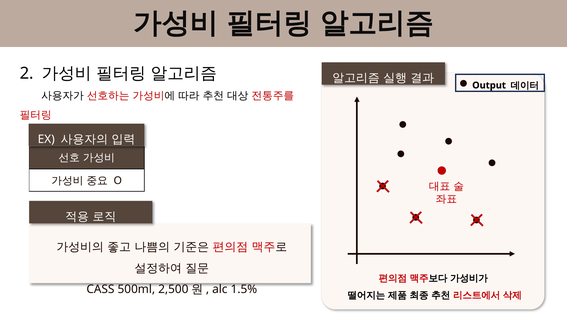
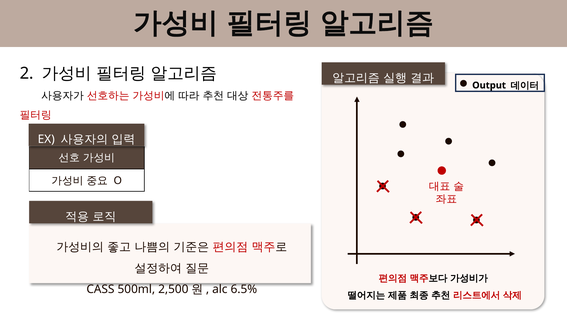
1.5%: 1.5% -> 6.5%
